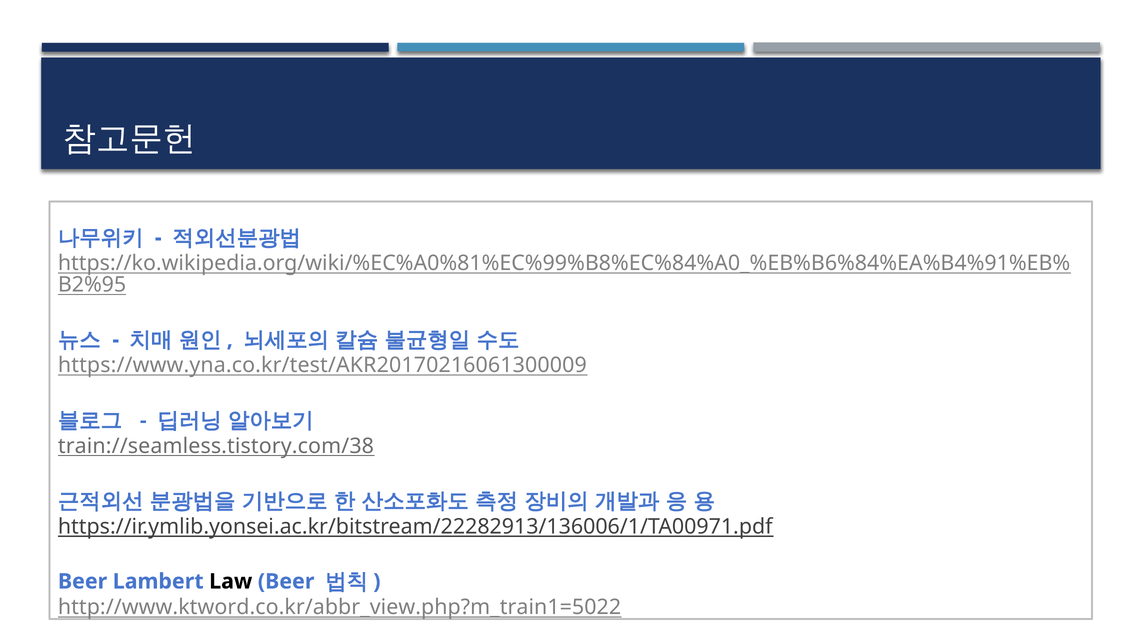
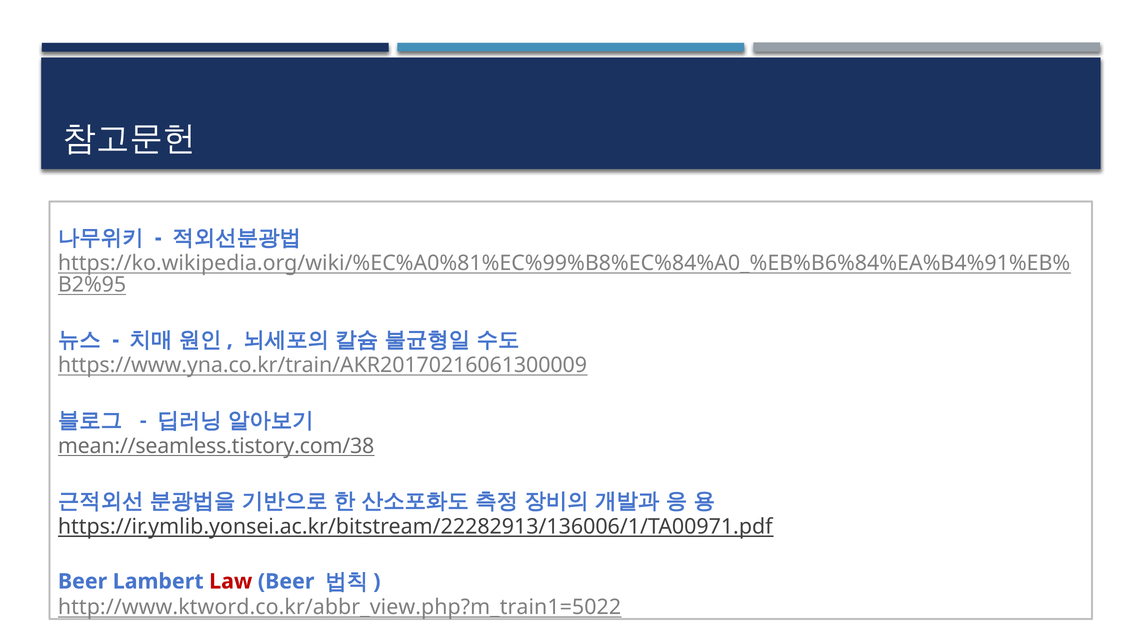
https://www.yna.co.kr/test/AKR20170216061300009: https://www.yna.co.kr/test/AKR20170216061300009 -> https://www.yna.co.kr/train/AKR20170216061300009
train://seamless.tistory.com/38: train://seamless.tistory.com/38 -> mean://seamless.tistory.com/38
Law colour: black -> red
